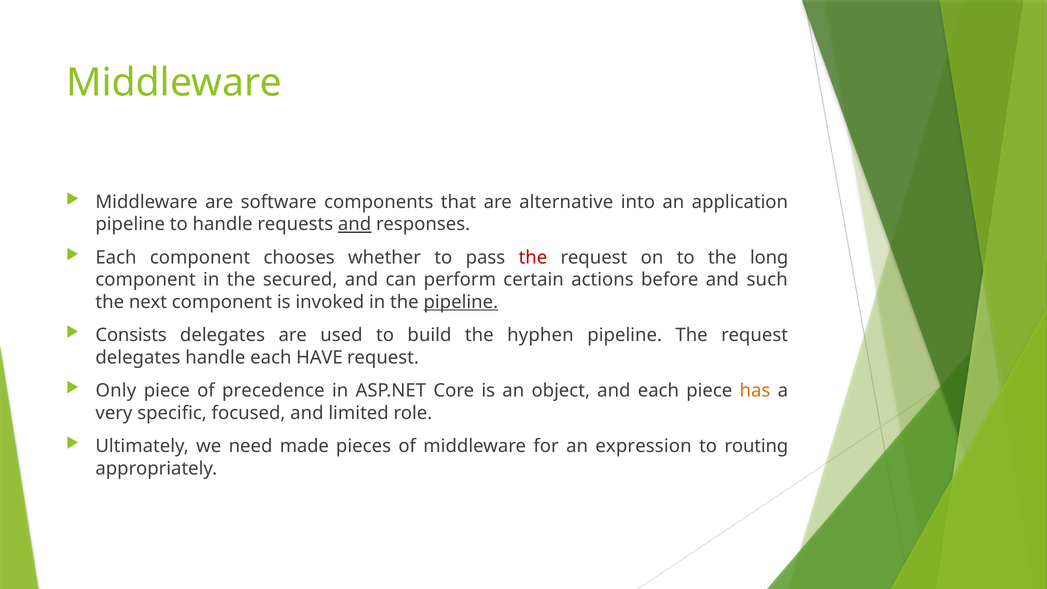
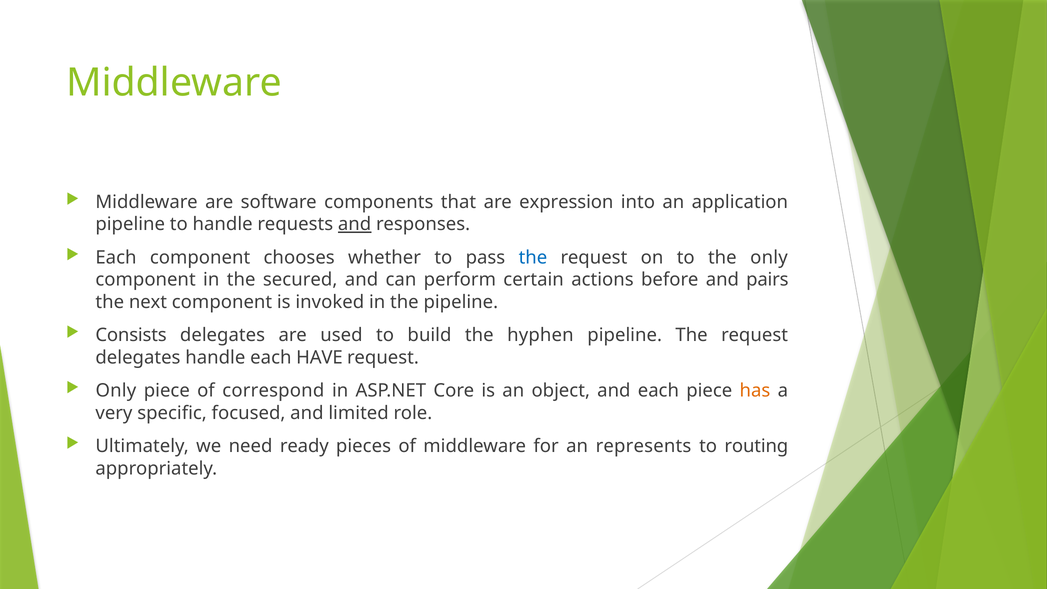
alternative: alternative -> expression
the at (533, 257) colour: red -> blue
the long: long -> only
such: such -> pairs
pipeline at (461, 302) underline: present -> none
precedence: precedence -> correspond
made: made -> ready
expression: expression -> represents
